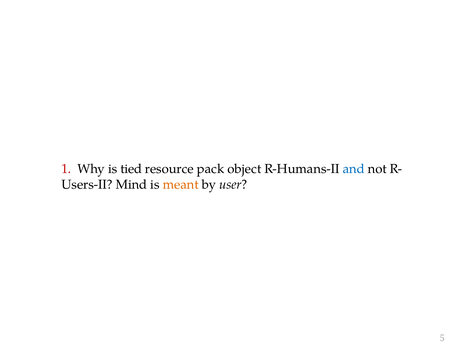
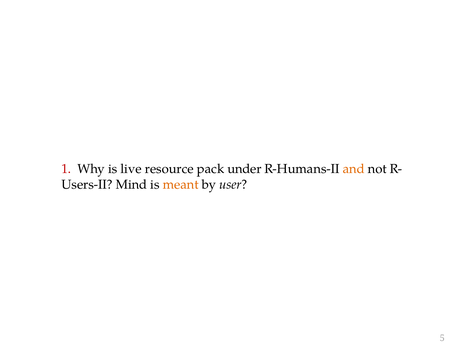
tied: tied -> live
object: object -> under
and colour: blue -> orange
